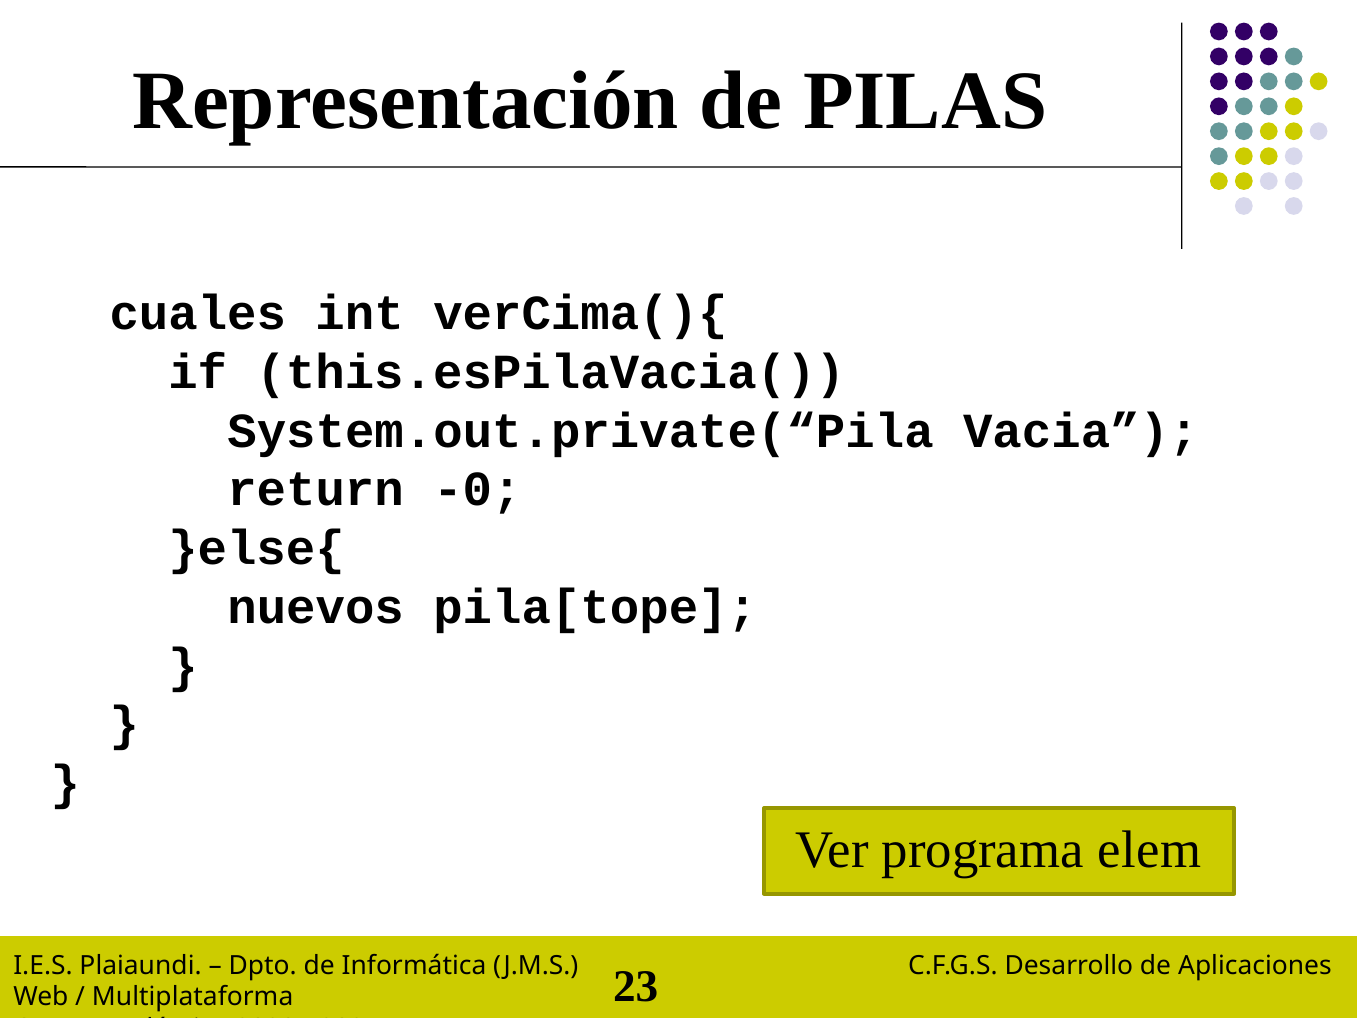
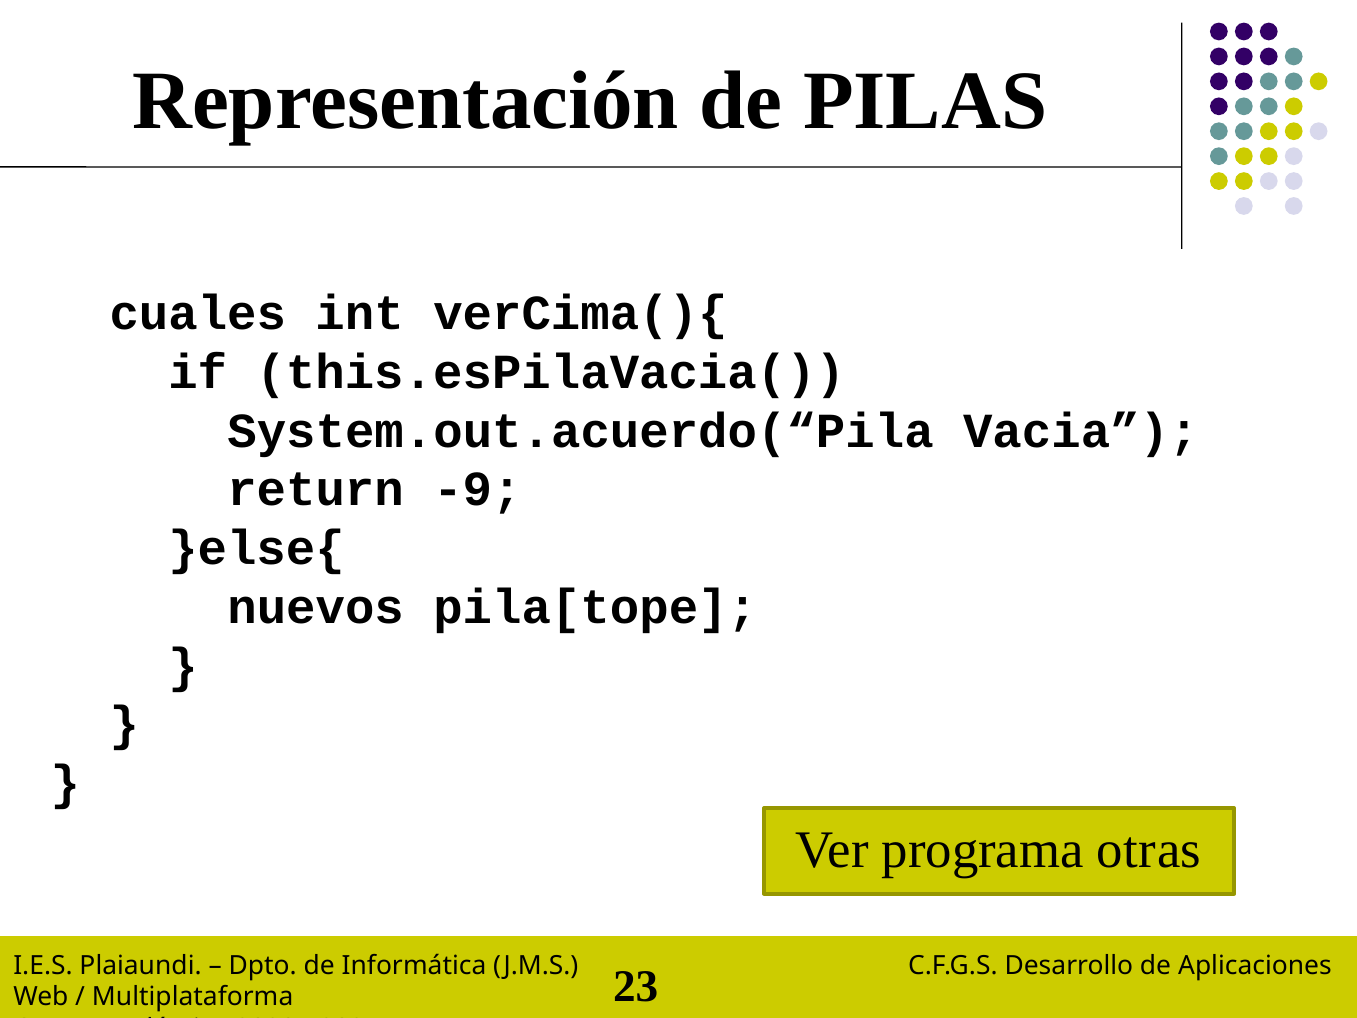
System.out.private(“Pila: System.out.private(“Pila -> System.out.acuerdo(“Pila
-0: -0 -> -9
elem: elem -> otras
